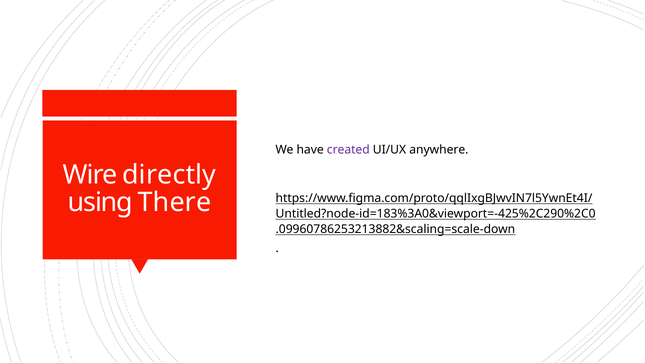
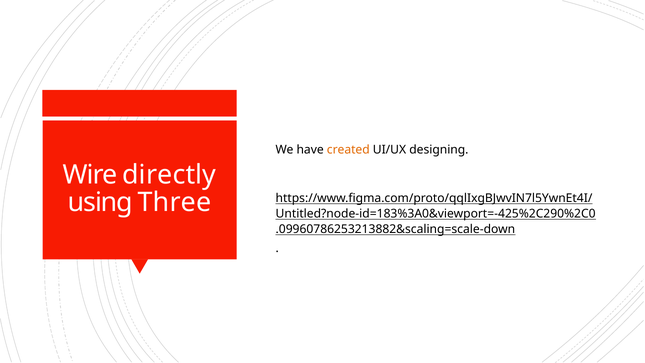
created colour: purple -> orange
anywhere: anywhere -> designing
There: There -> Three
